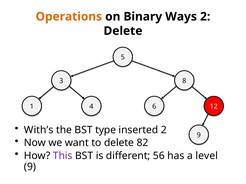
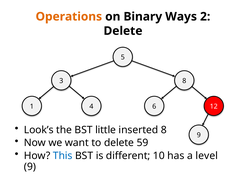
With’s: With’s -> Look’s
type: type -> little
inserted 2: 2 -> 8
82: 82 -> 59
This colour: purple -> blue
56: 56 -> 10
